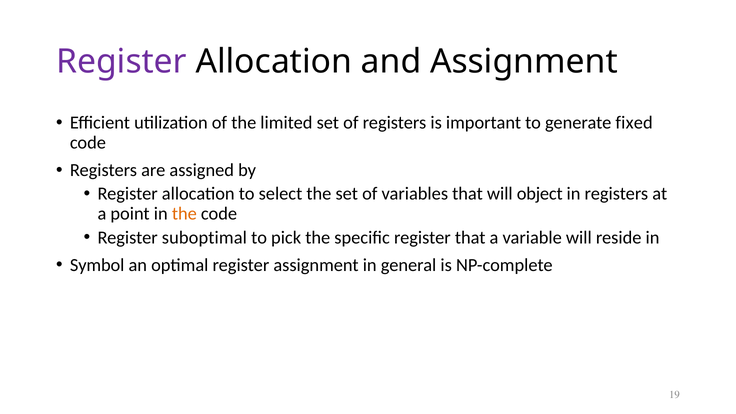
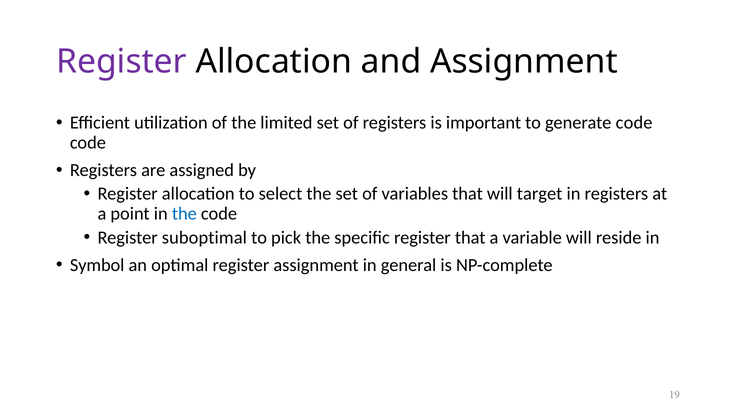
generate fixed: fixed -> code
object: object -> target
the at (184, 214) colour: orange -> blue
